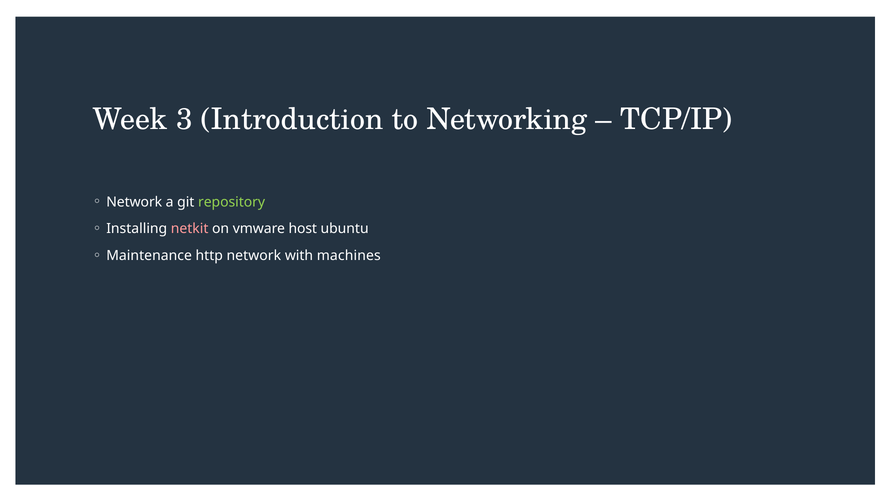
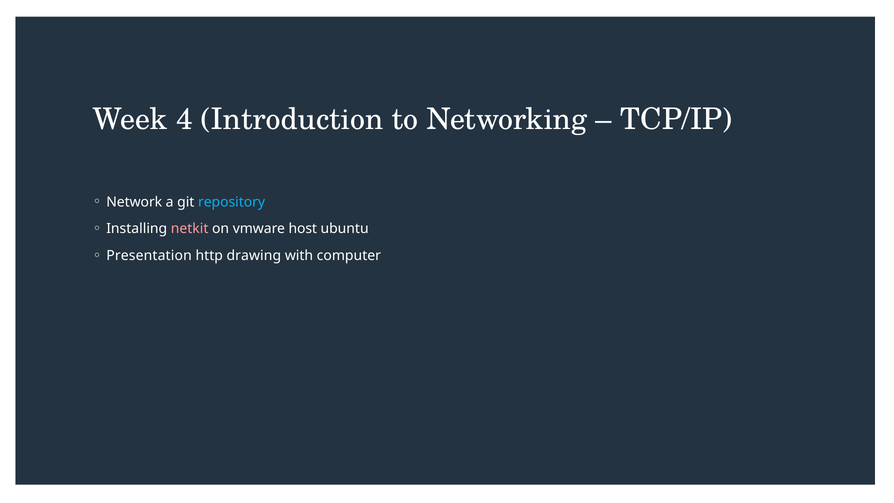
3: 3 -> 4
repository colour: light green -> light blue
Maintenance: Maintenance -> Presentation
http network: network -> drawing
machines: machines -> computer
